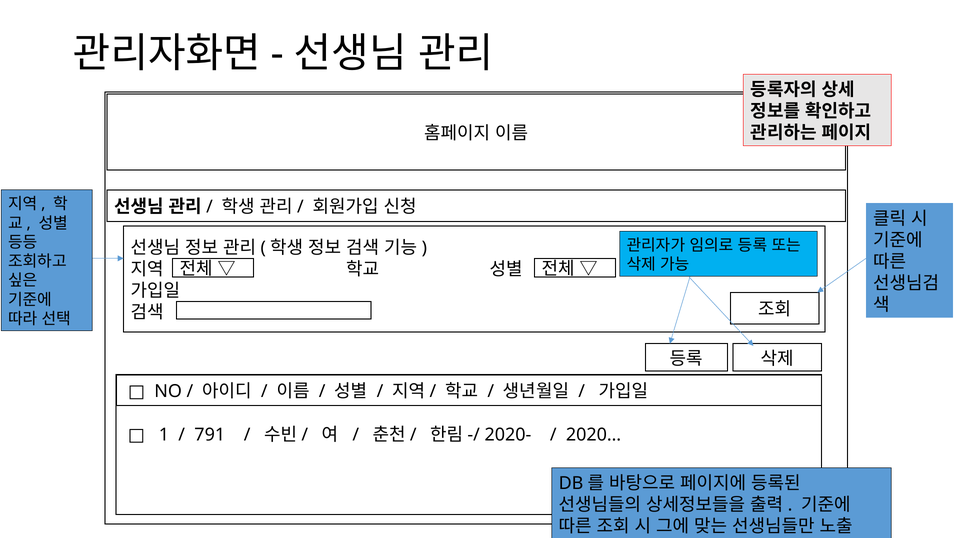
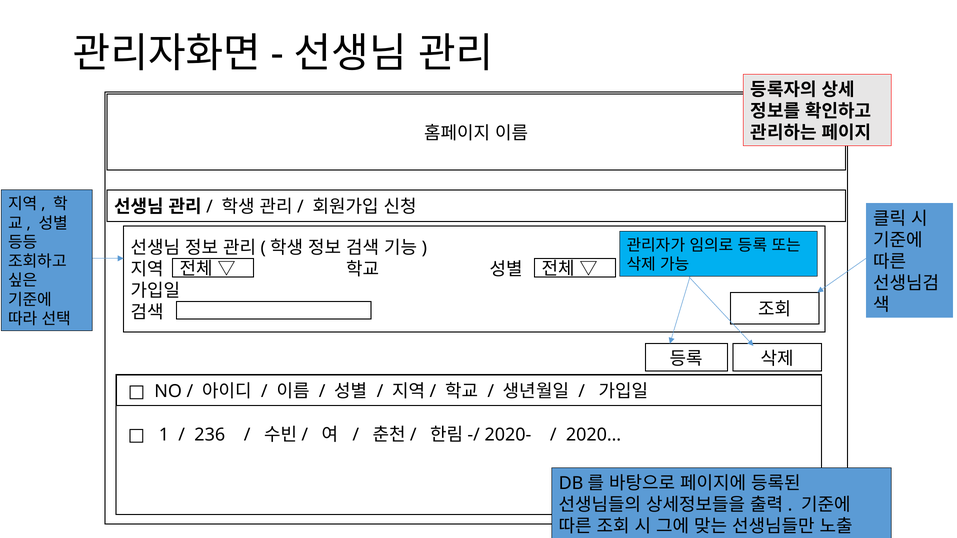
791: 791 -> 236
